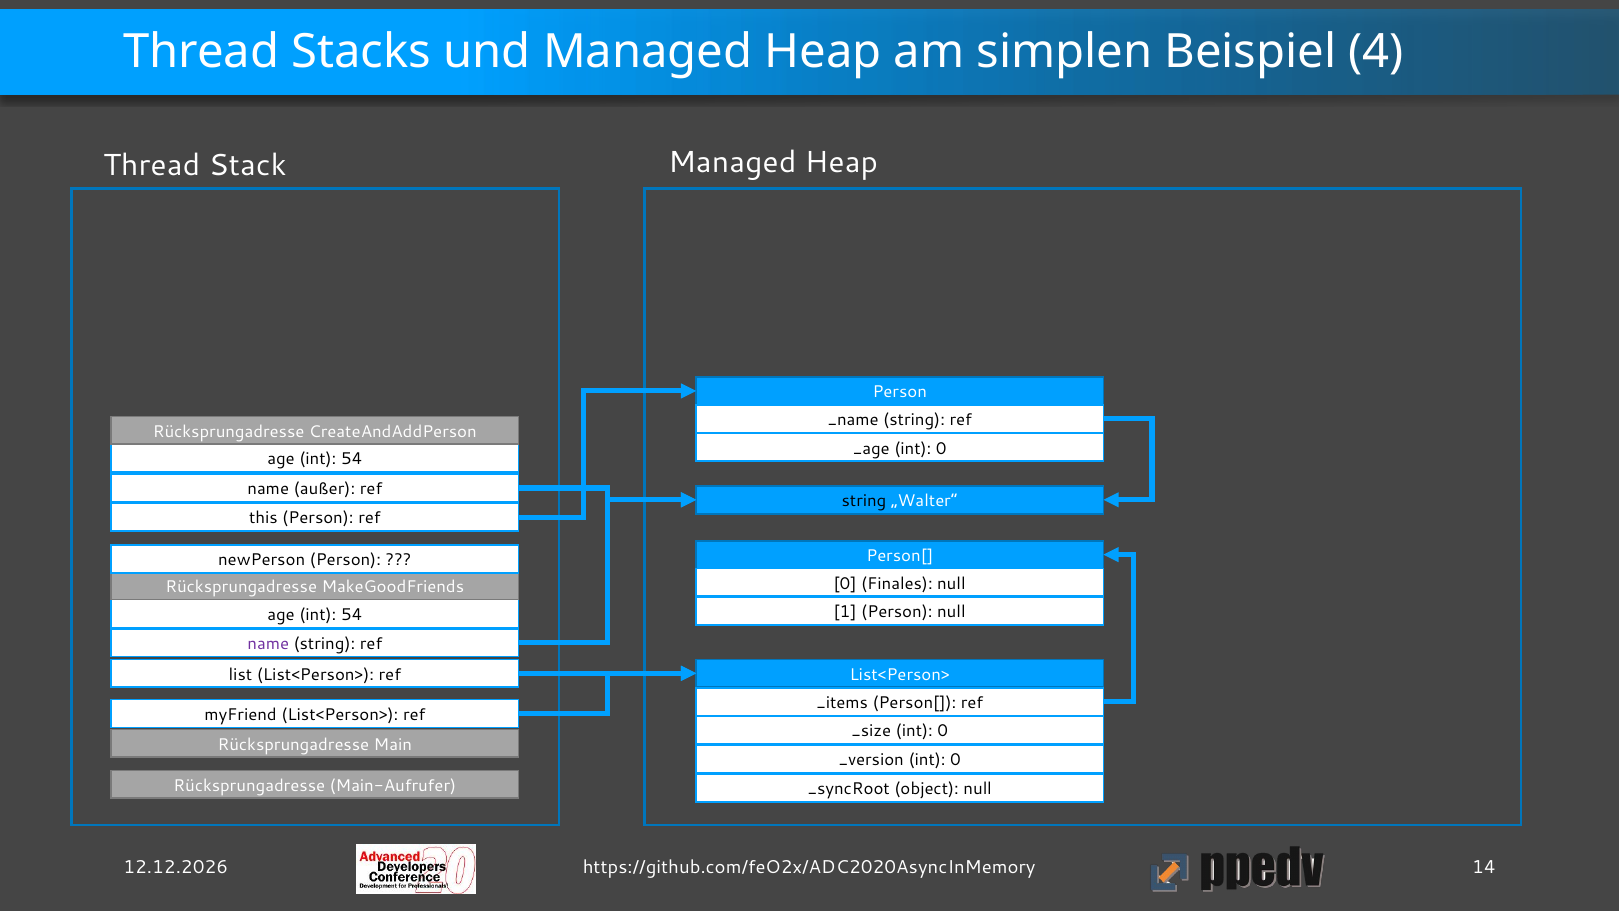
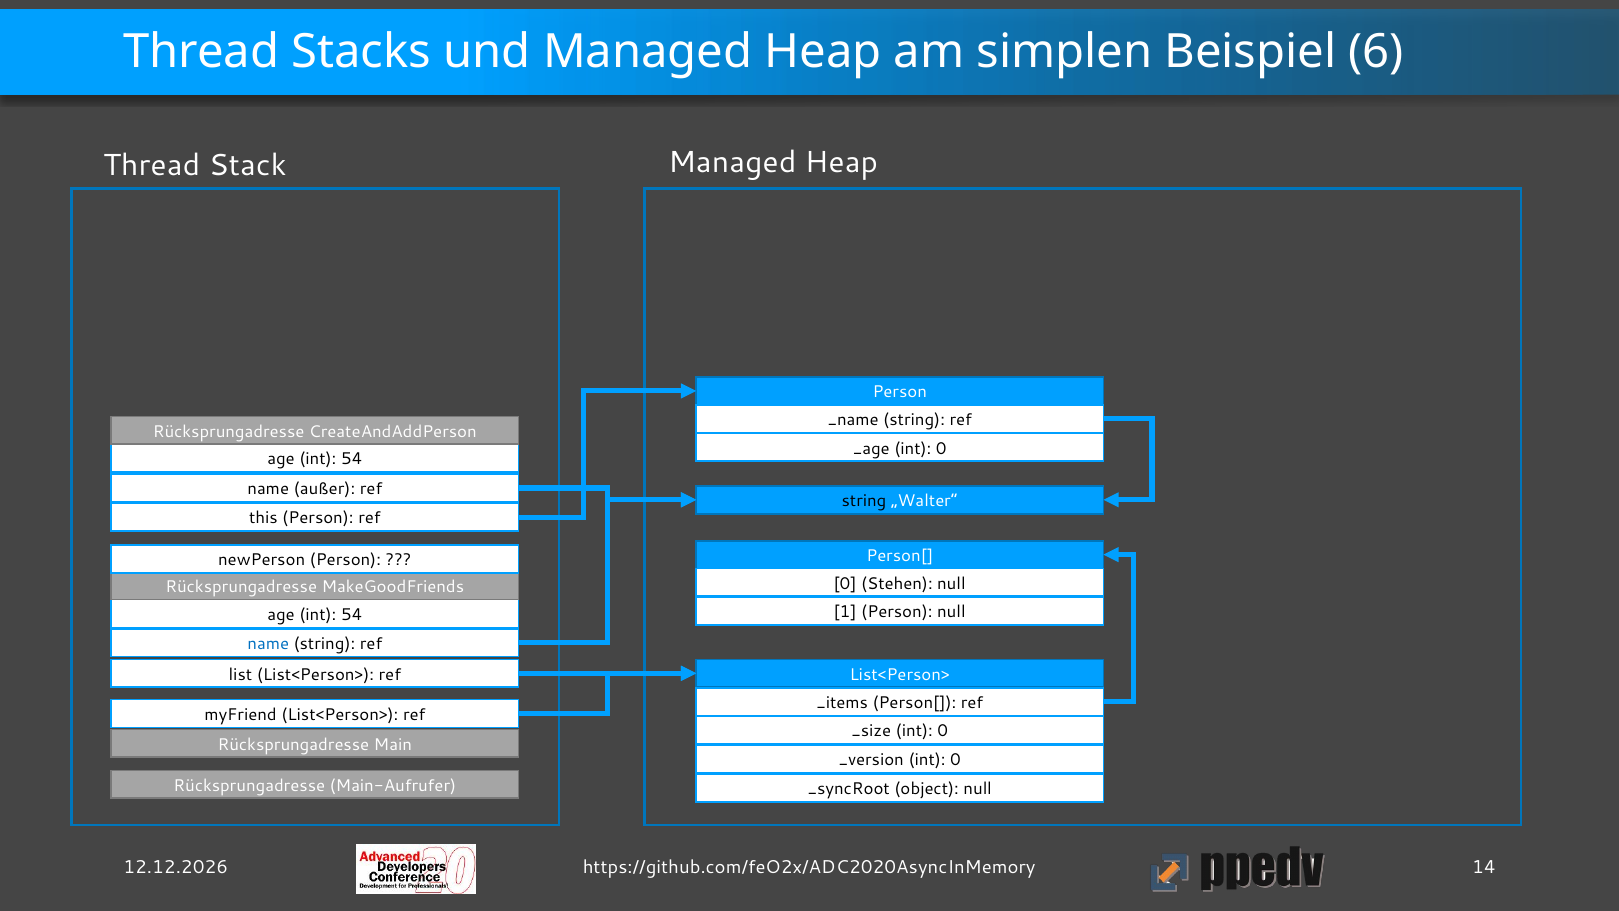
4: 4 -> 6
Finales: Finales -> Stehen
name at (268, 644) colour: purple -> blue
